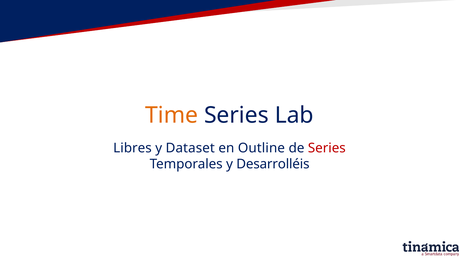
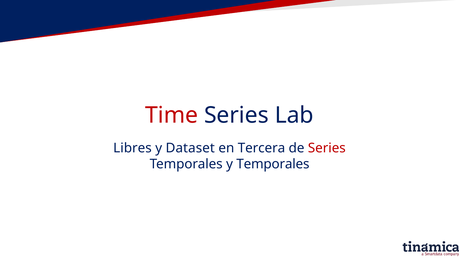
Time colour: orange -> red
Outline: Outline -> Tercera
y Desarrolléis: Desarrolléis -> Temporales
